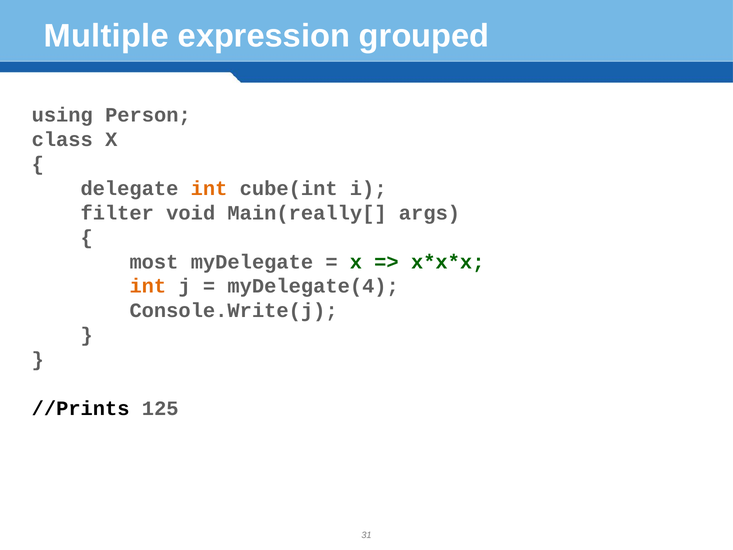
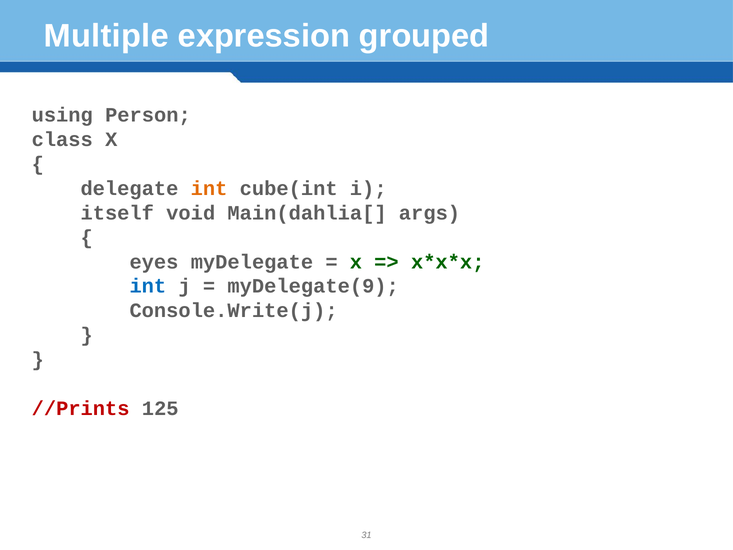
filter: filter -> itself
Main(really[: Main(really[ -> Main(dahlia[
most: most -> eyes
int at (148, 286) colour: orange -> blue
myDelegate(4: myDelegate(4 -> myDelegate(9
//Prints colour: black -> red
